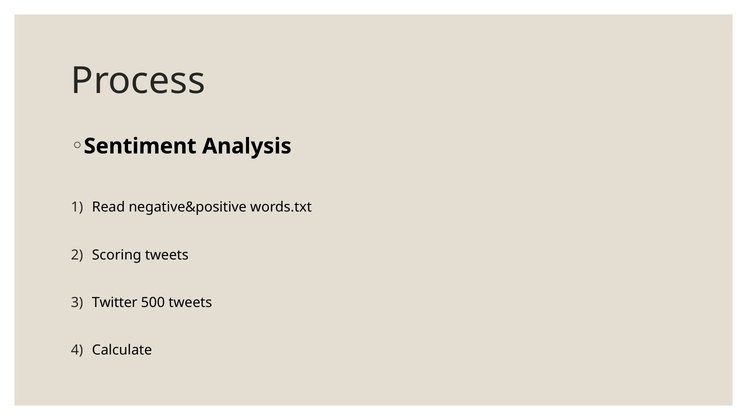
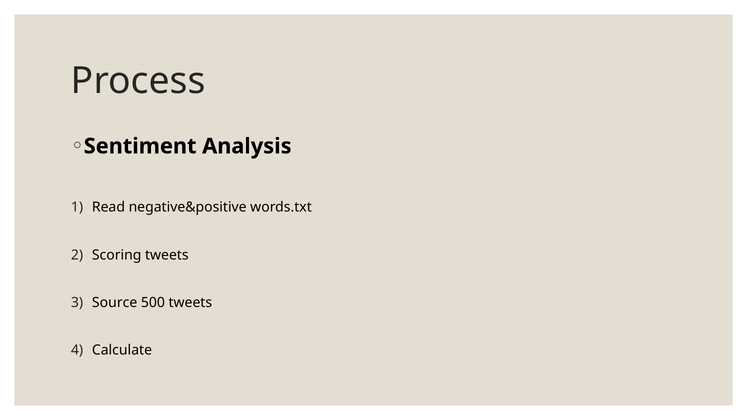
Twitter: Twitter -> Source
